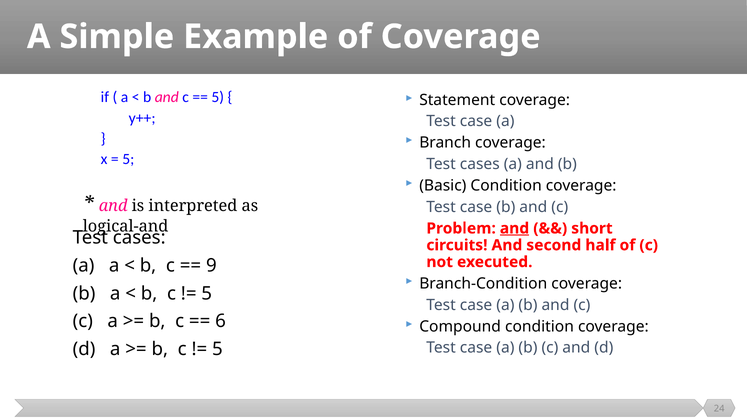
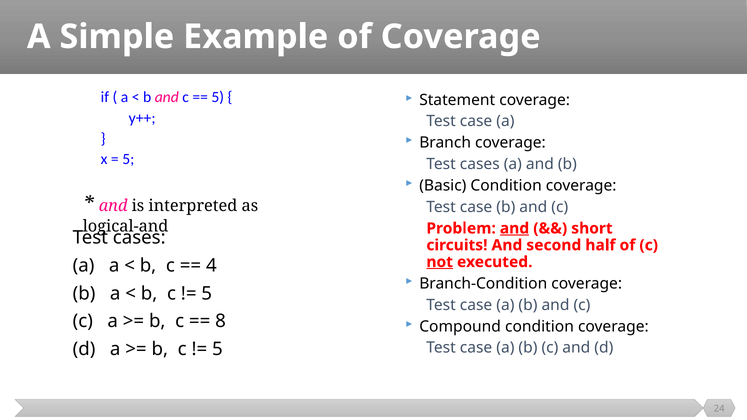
not underline: none -> present
9: 9 -> 4
6: 6 -> 8
